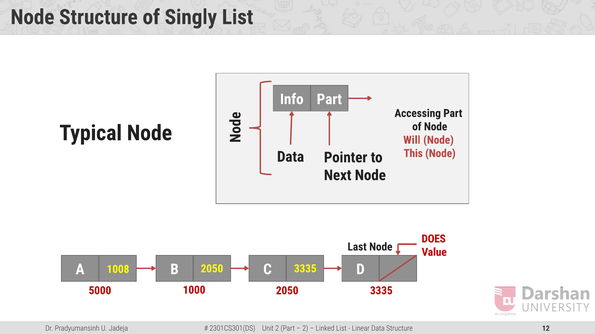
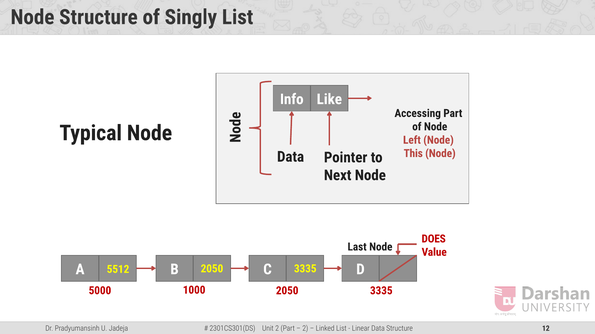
Info Part: Part -> Like
Will: Will -> Left
1008: 1008 -> 5512
